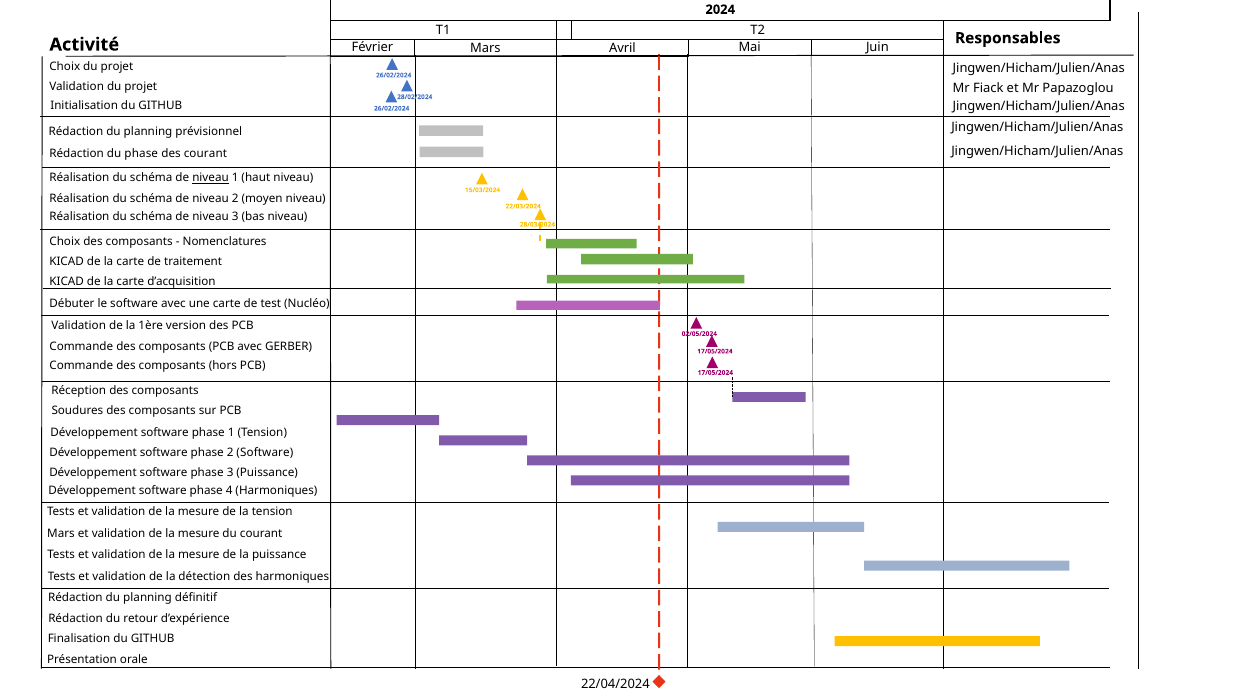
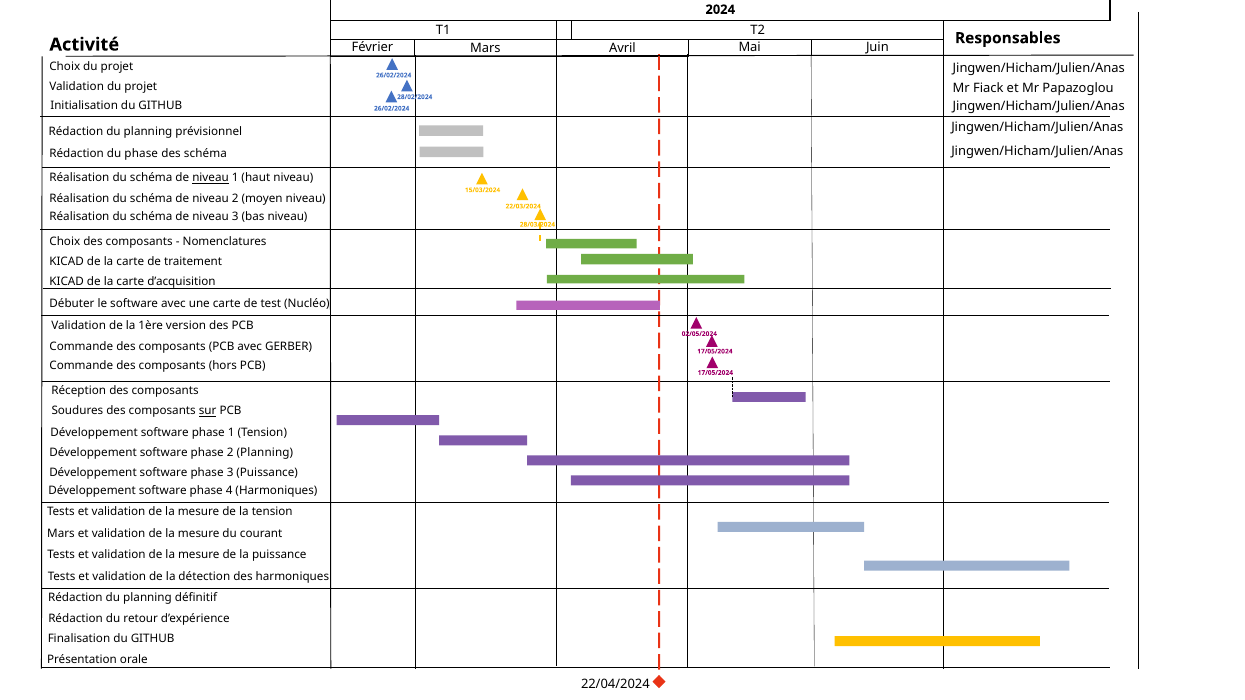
des courant: courant -> schéma
sur underline: none -> present
2 Software: Software -> Planning
